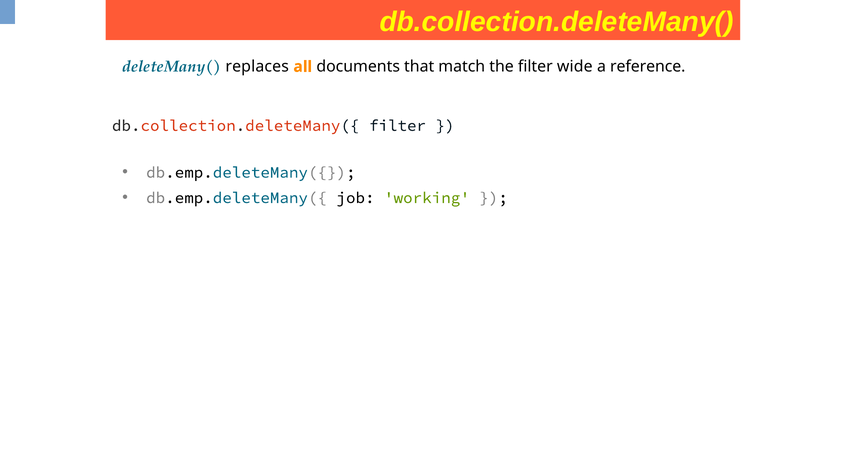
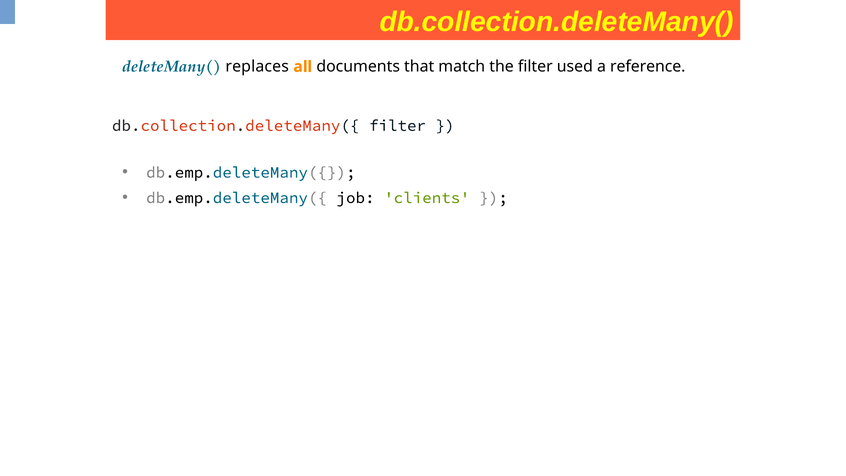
wide: wide -> used
working: working -> clients
